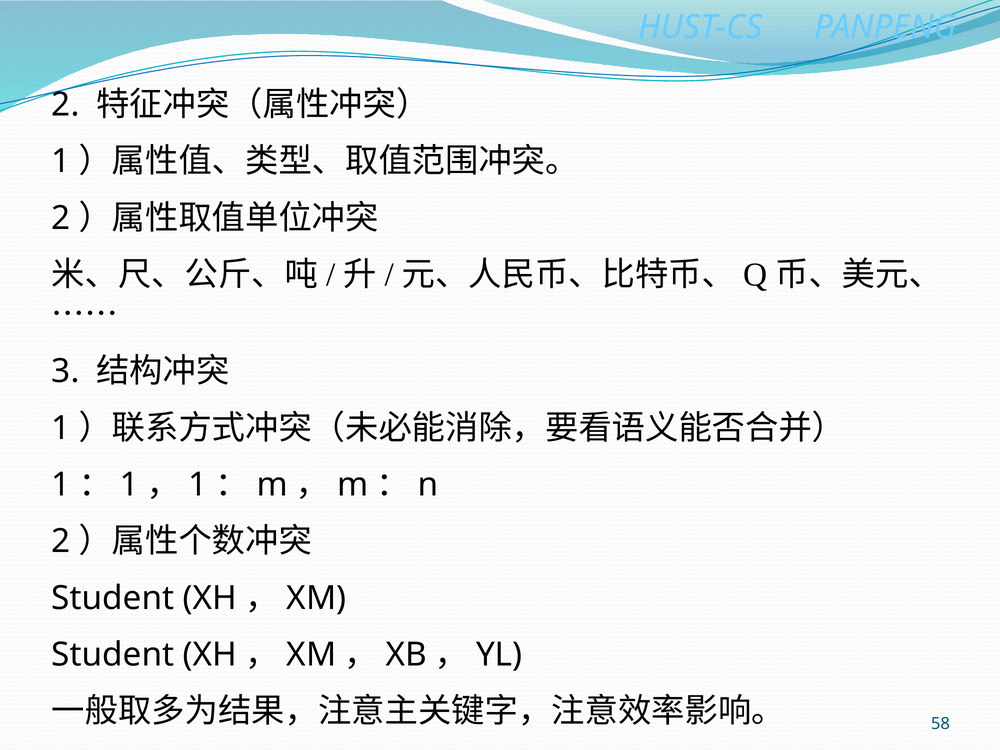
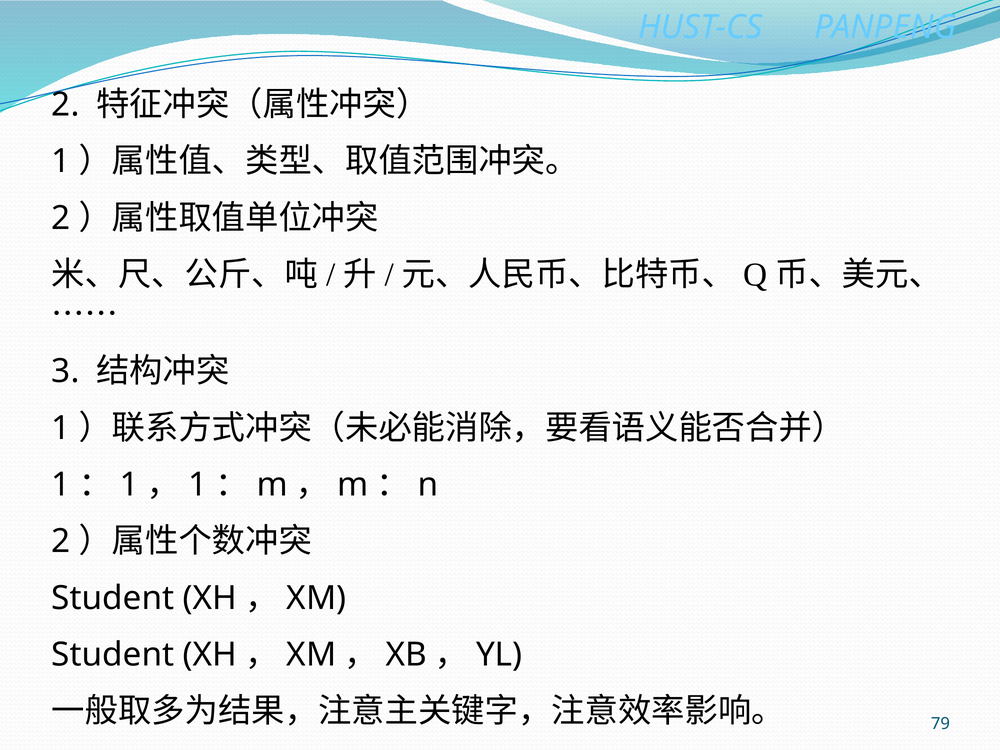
58: 58 -> 79
